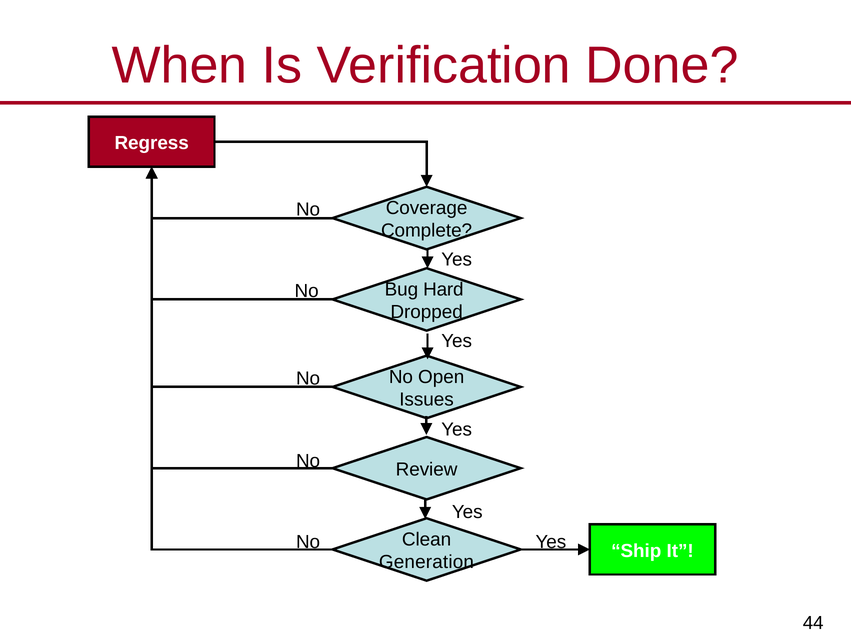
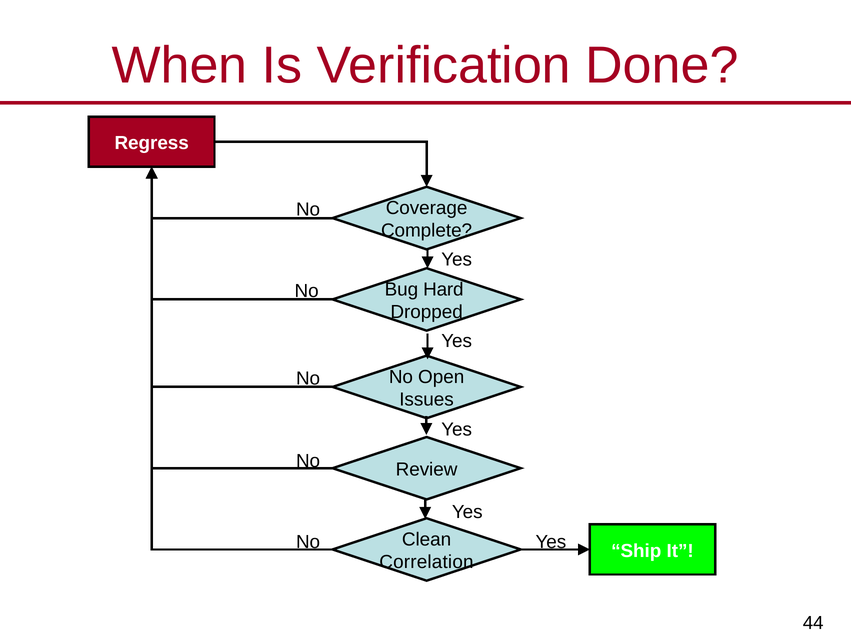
Generation: Generation -> Correlation
